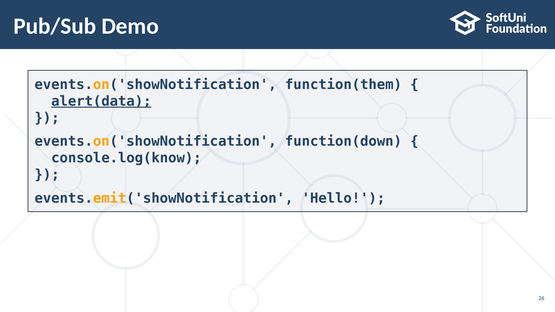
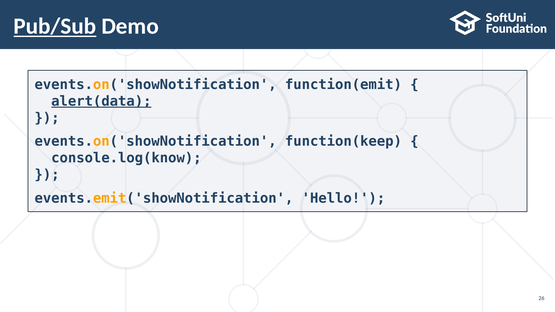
Pub/Sub underline: none -> present
function(them: function(them -> function(emit
function(down: function(down -> function(keep
